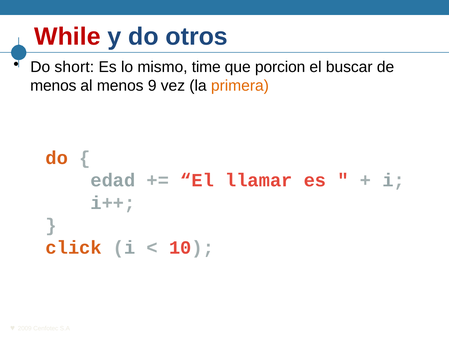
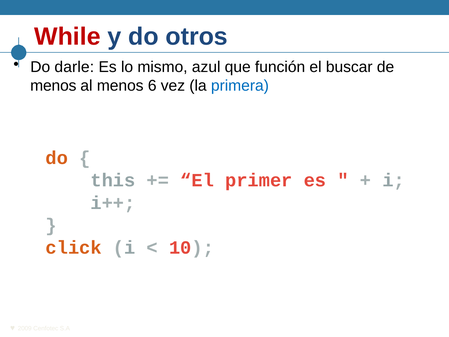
short: short -> darle
time: time -> azul
porcion: porcion -> función
9: 9 -> 6
primera colour: orange -> blue
edad: edad -> this
llamar: llamar -> primer
